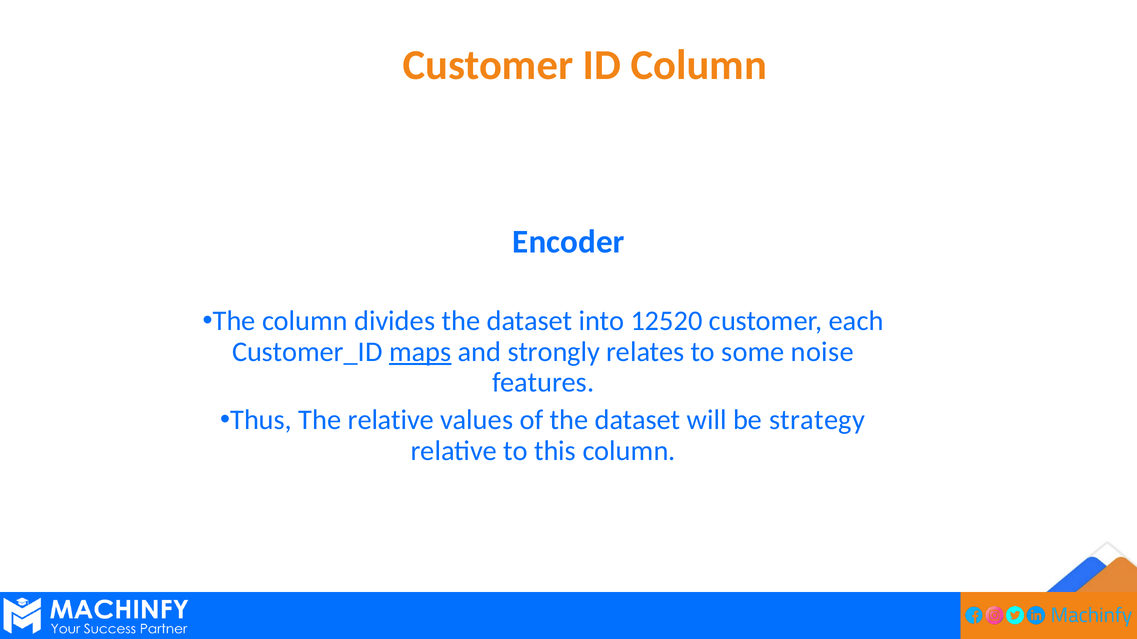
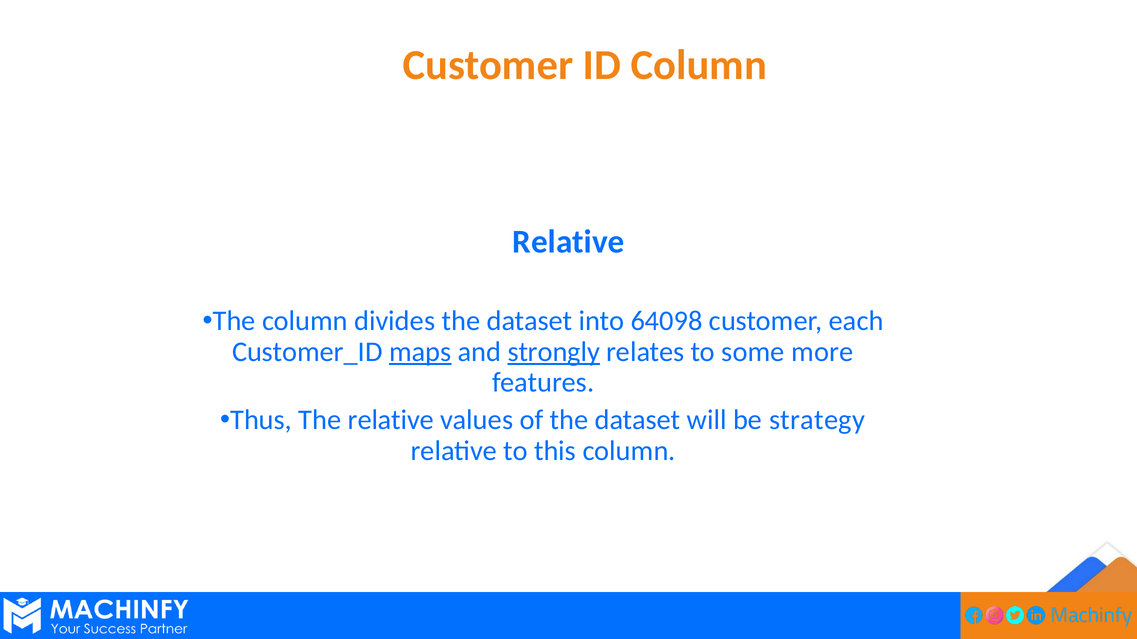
Encoder at (569, 242): Encoder -> Relative
12520: 12520 -> 64098
strongly underline: none -> present
noise: noise -> more
